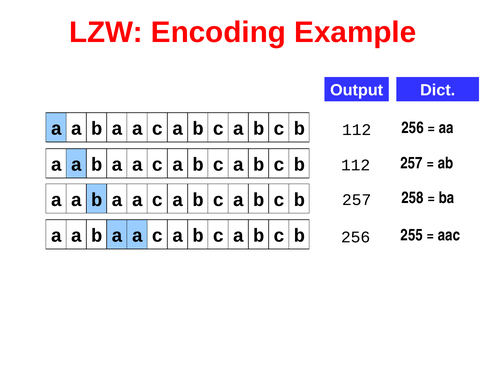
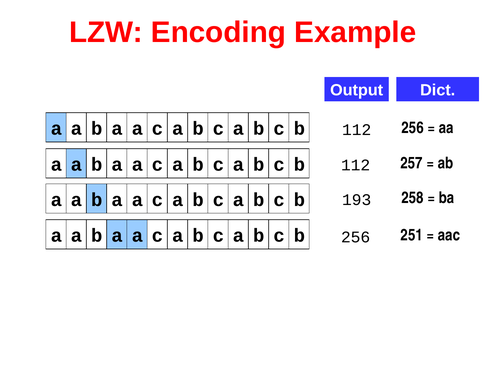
257 at (357, 200): 257 -> 193
255: 255 -> 251
